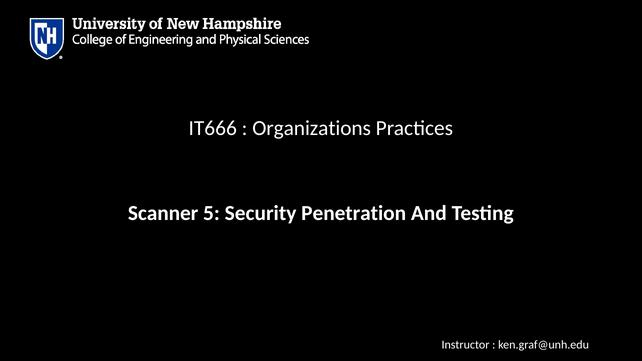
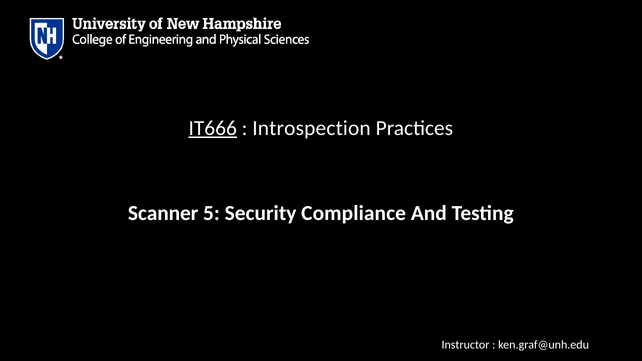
IT666 underline: none -> present
Organizations: Organizations -> Introspection
Penetration: Penetration -> Compliance
